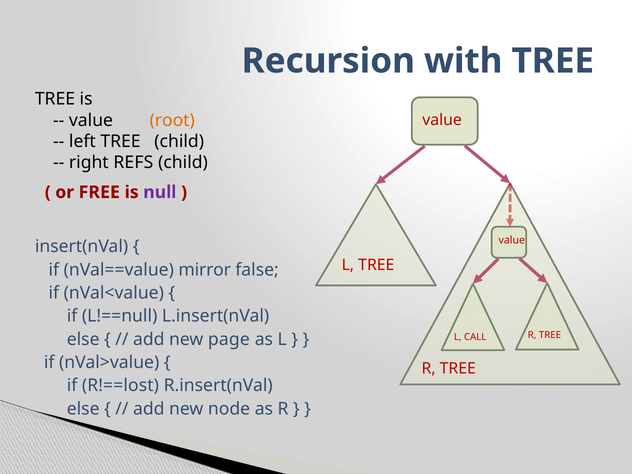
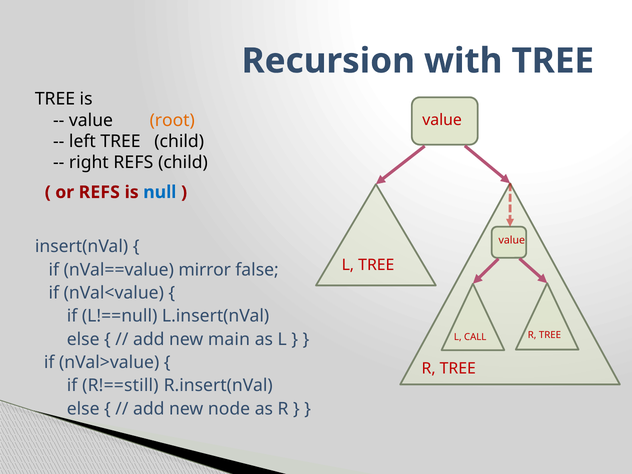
or FREE: FREE -> REFS
null colour: purple -> blue
page: page -> main
R!==lost: R!==lost -> R!==still
